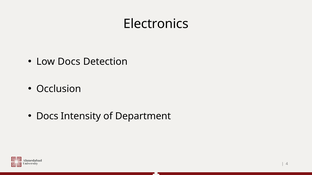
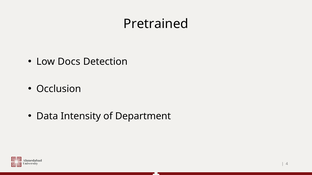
Electronics: Electronics -> Pretrained
Docs at (47, 117): Docs -> Data
